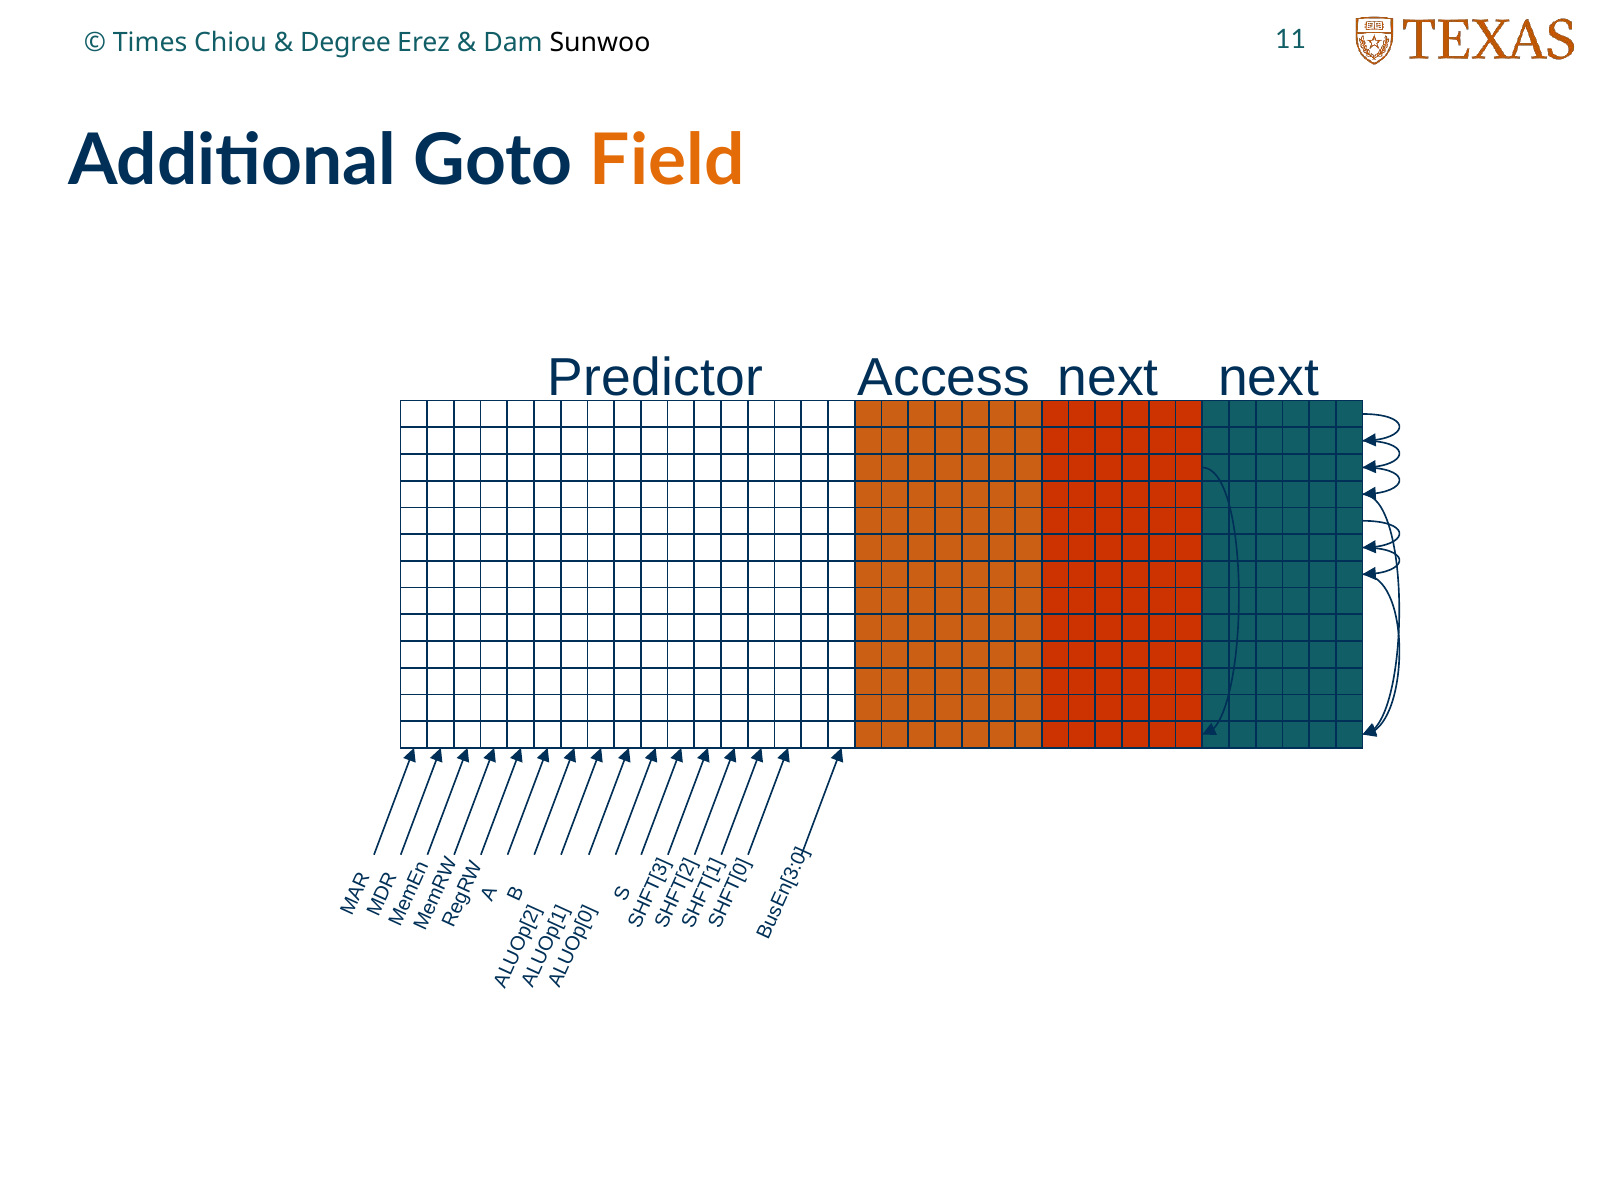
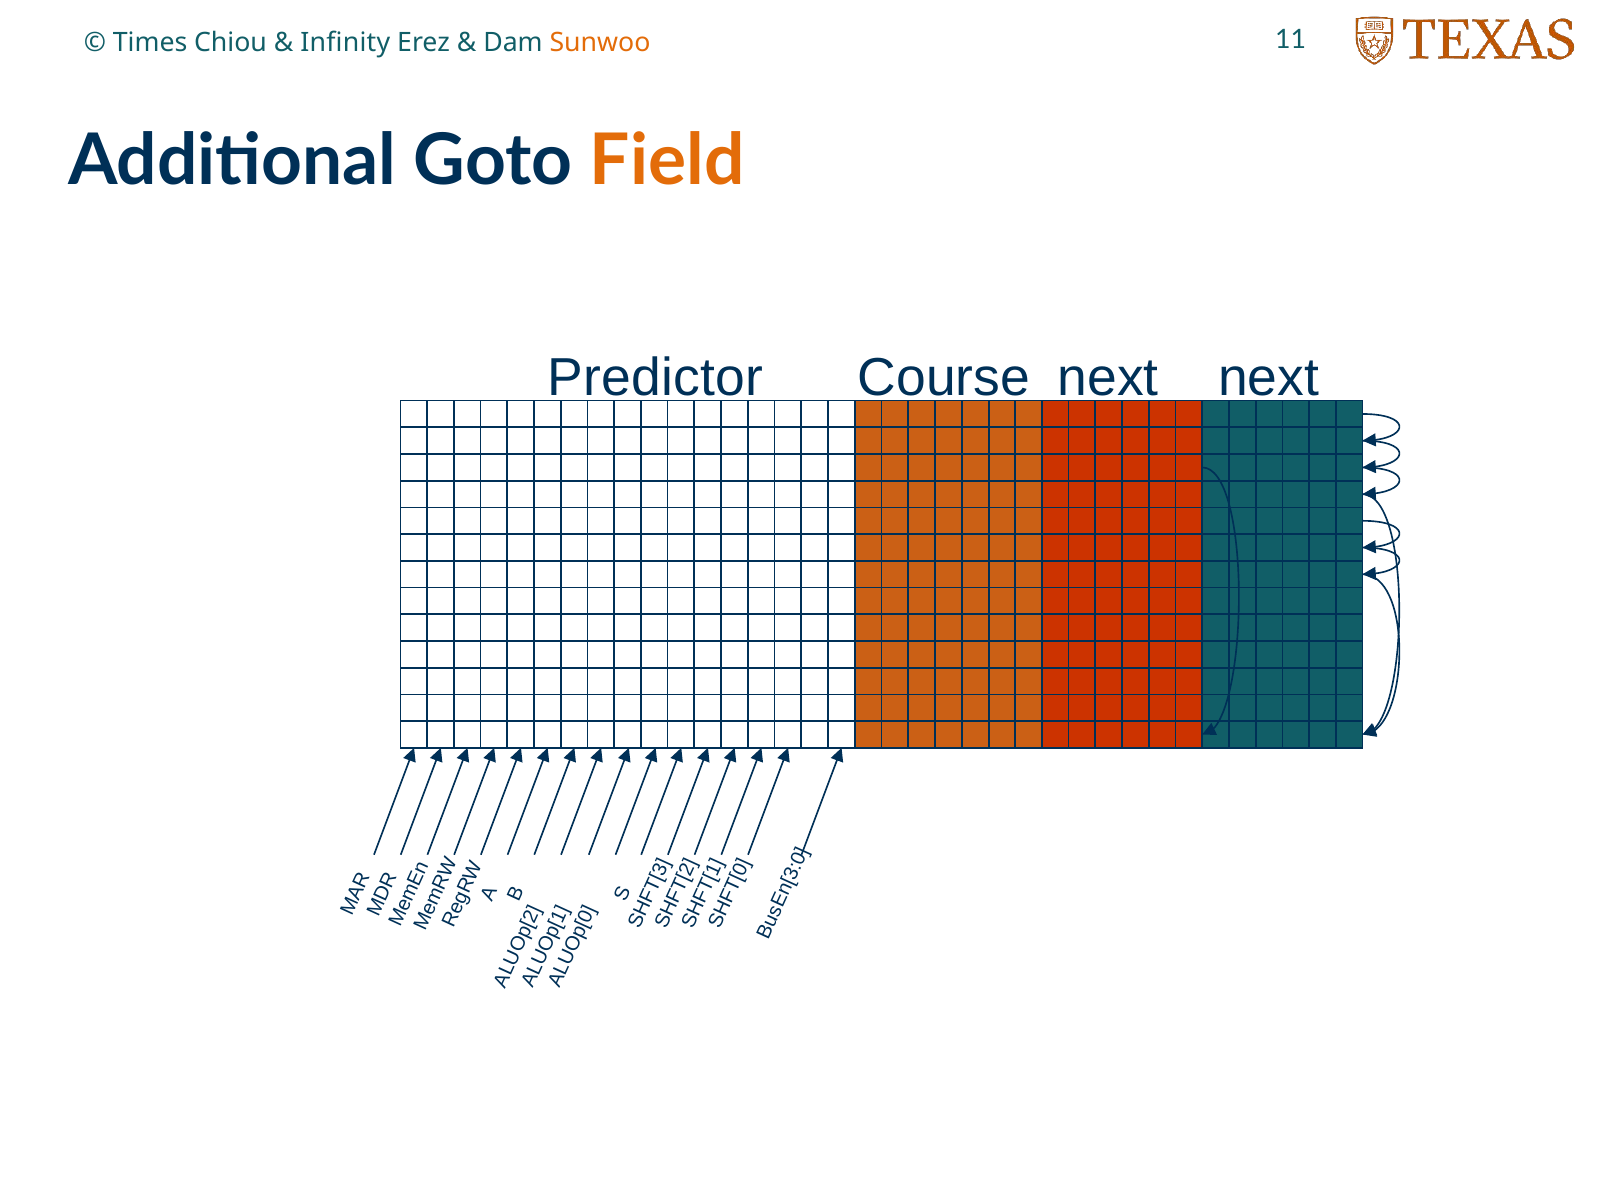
Degree: Degree -> Infinity
Sunwoo colour: black -> orange
Access: Access -> Course
